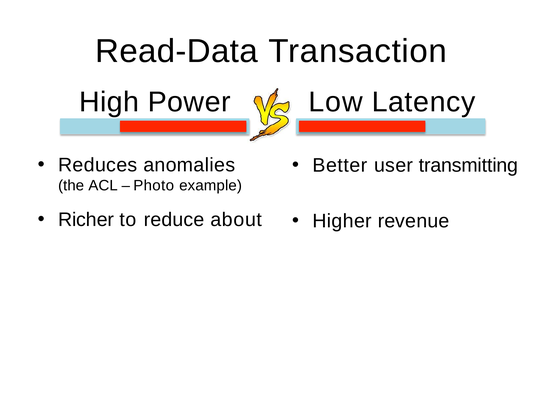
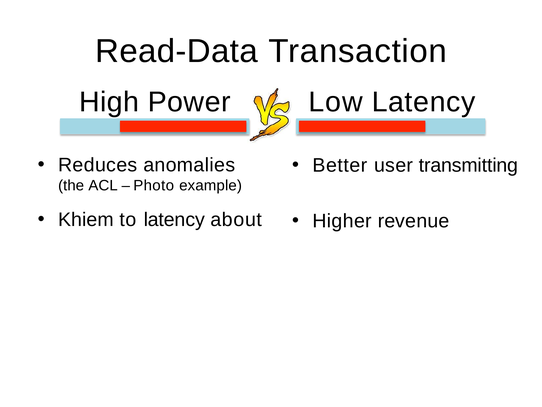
Richer: Richer -> Khiem
to reduce: reduce -> latency
